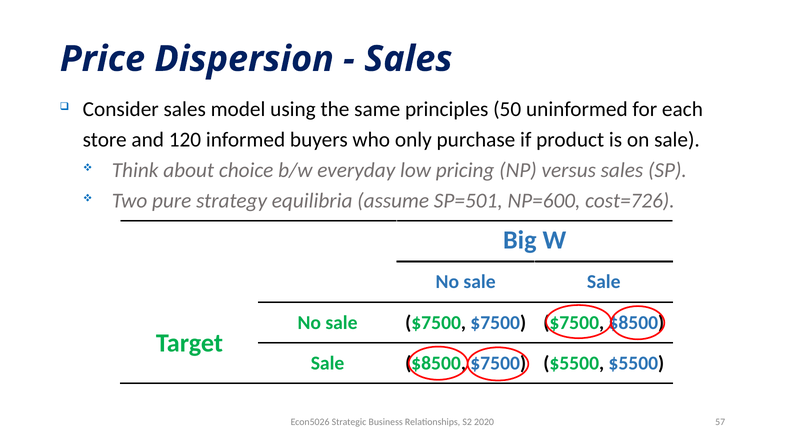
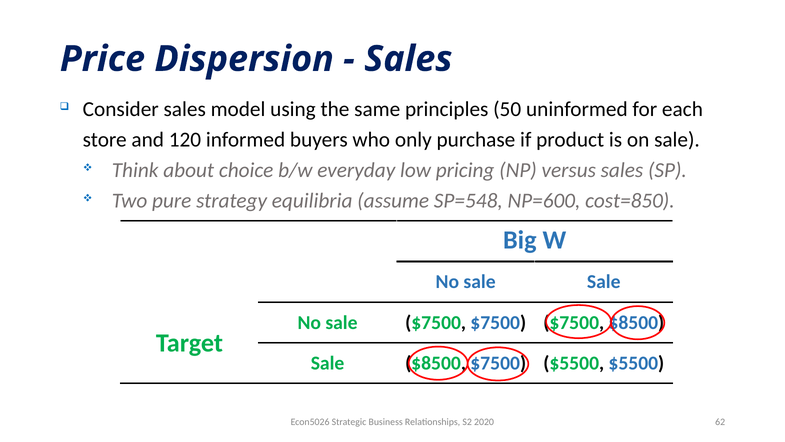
SP=501: SP=501 -> SP=548
cost=726: cost=726 -> cost=850
57: 57 -> 62
